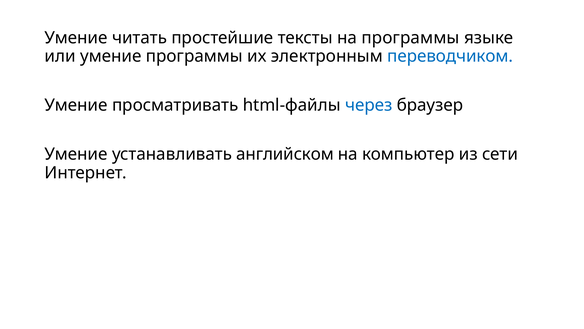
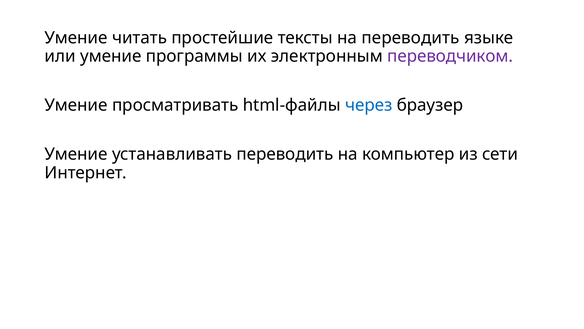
на программы: программы -> переводить
переводчиком colour: blue -> purple
устанавливать английском: английском -> переводить
